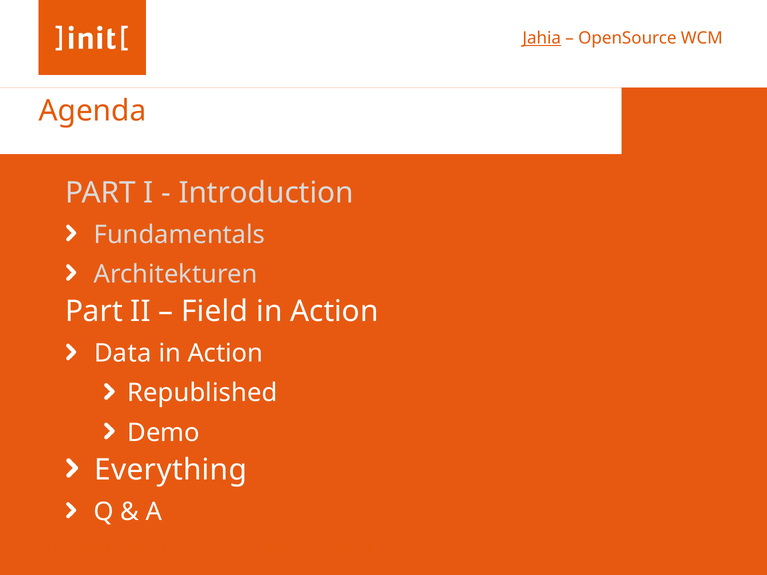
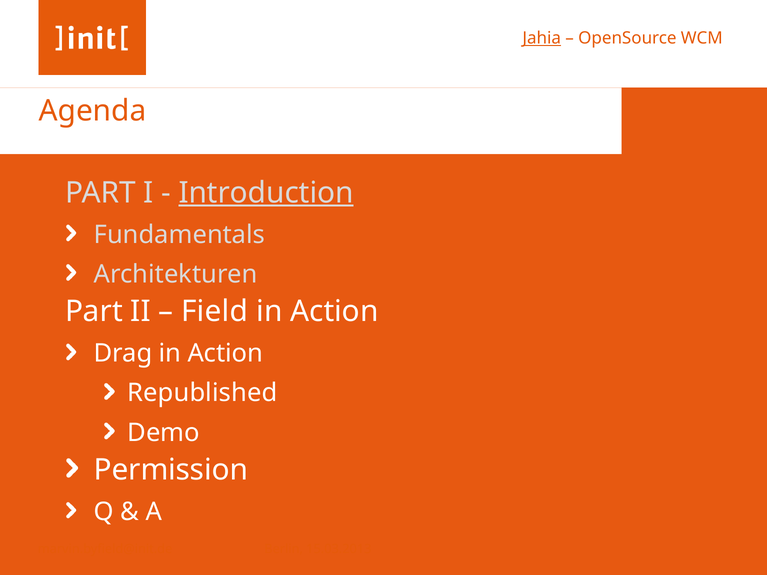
Introduction underline: none -> present
Data: Data -> Drag
Everything: Everything -> Permission
